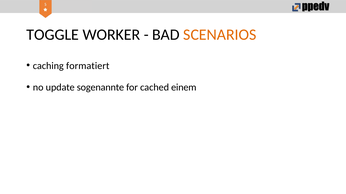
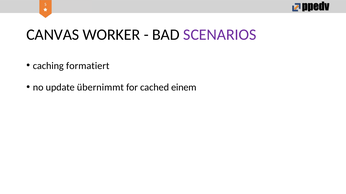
TOGGLE: TOGGLE -> CANVAS
SCENARIOS colour: orange -> purple
sogenannte: sogenannte -> übernimmt
